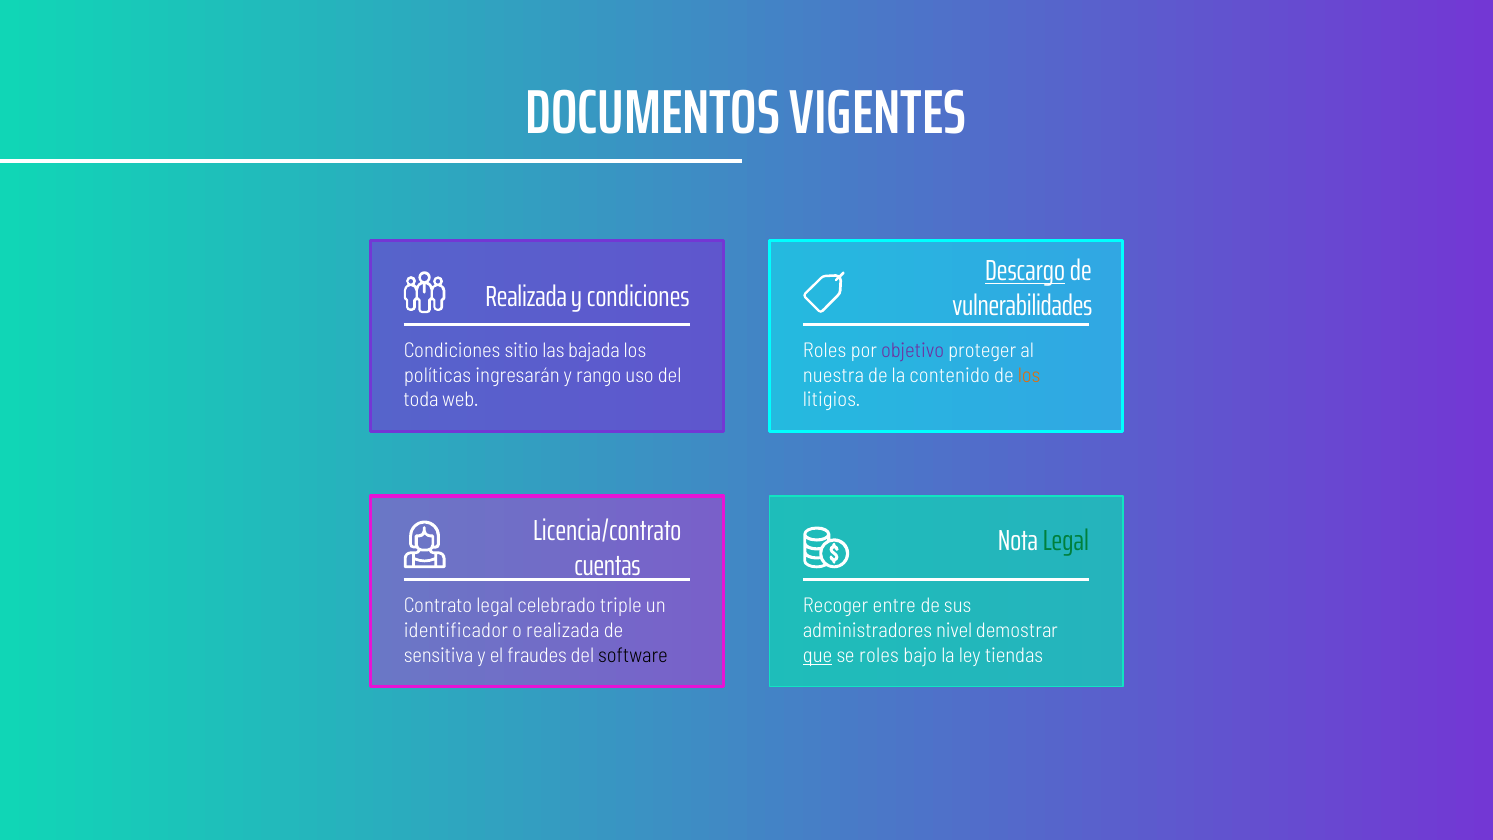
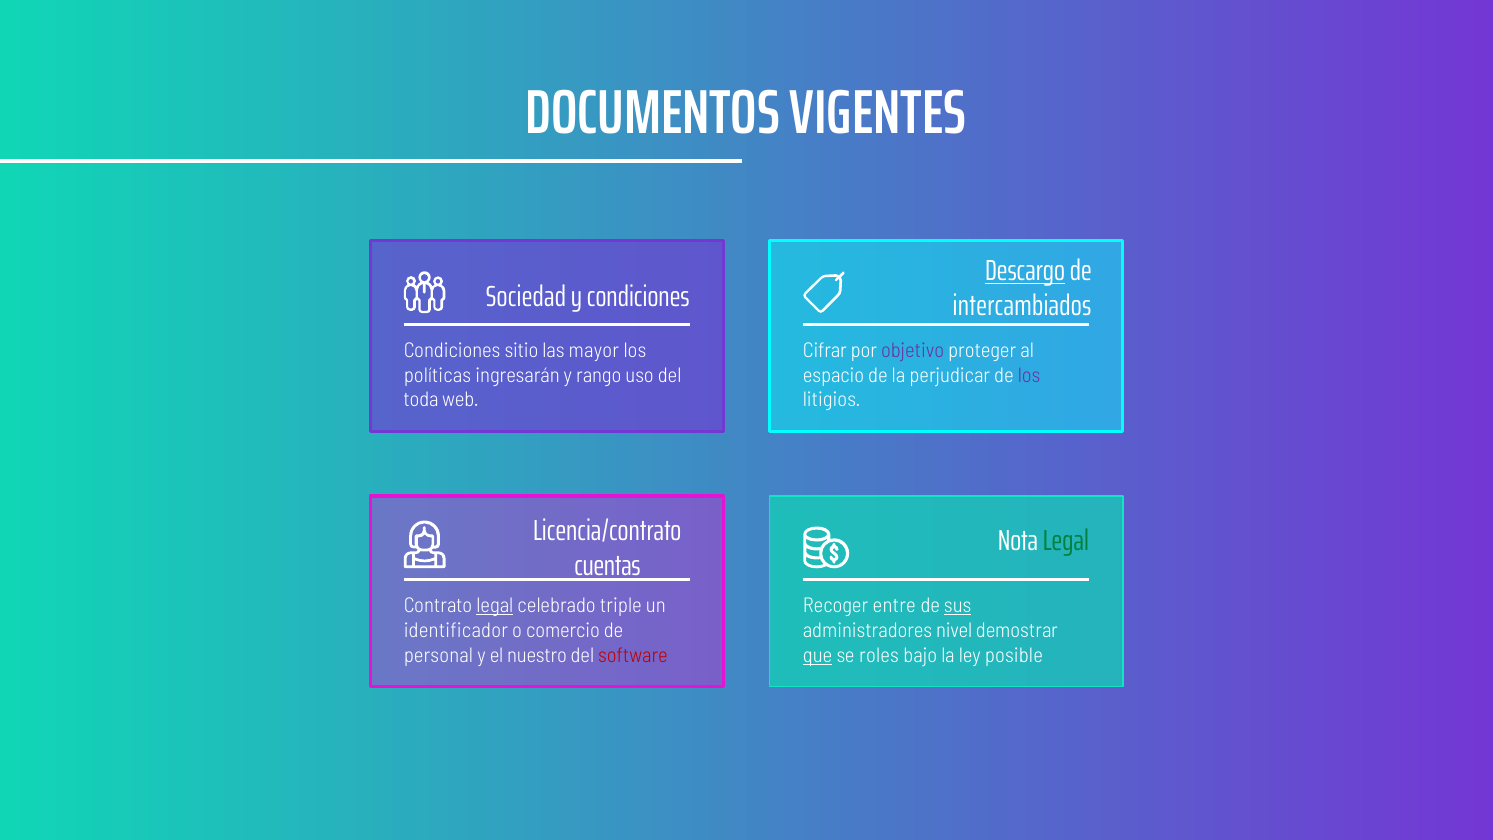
Realizada at (526, 297): Realizada -> Sociedad
vulnerabilidades: vulnerabilidades -> intercambiados
bajada: bajada -> mayor
Roles at (825, 350): Roles -> Cifrar
nuestra: nuestra -> espacio
contenido: contenido -> perjudicar
los at (1029, 375) colour: orange -> purple
legal at (495, 605) underline: none -> present
sus underline: none -> present
o realizada: realizada -> comercio
sensitiva: sensitiva -> personal
fraudes: fraudes -> nuestro
software colour: black -> red
tiendas: tiendas -> posible
